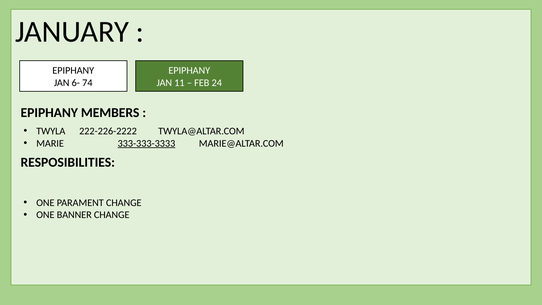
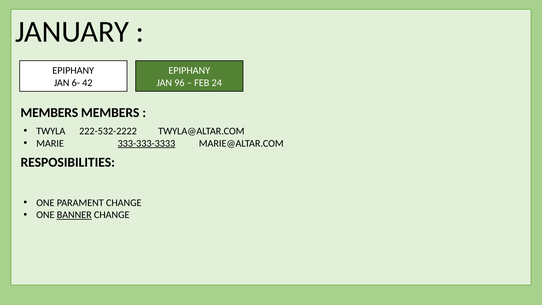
74: 74 -> 42
11: 11 -> 96
EPIPHANY at (49, 113): EPIPHANY -> MEMBERS
222-226-2222: 222-226-2222 -> 222-532-2222
BANNER underline: none -> present
